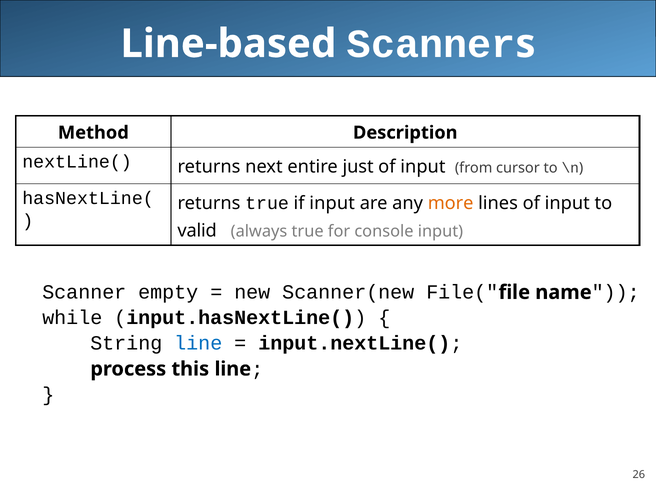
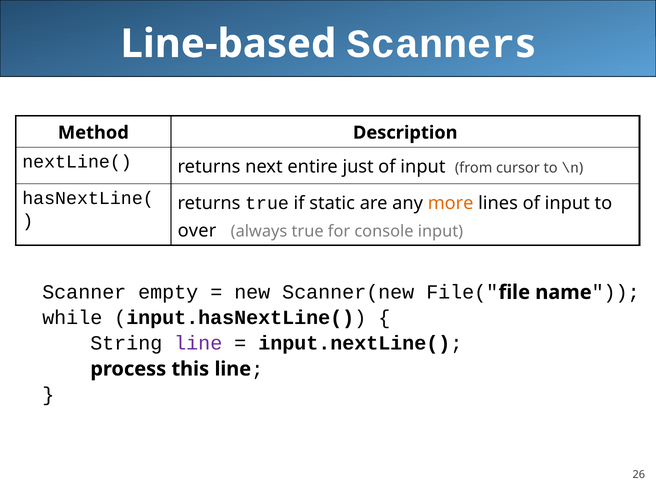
if input: input -> static
valid: valid -> over
line at (198, 343) colour: blue -> purple
